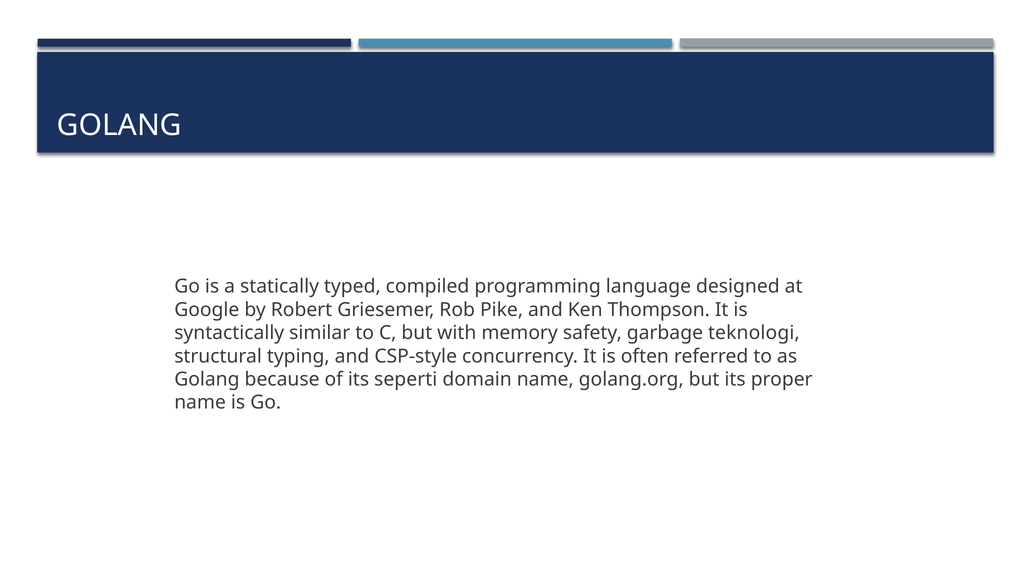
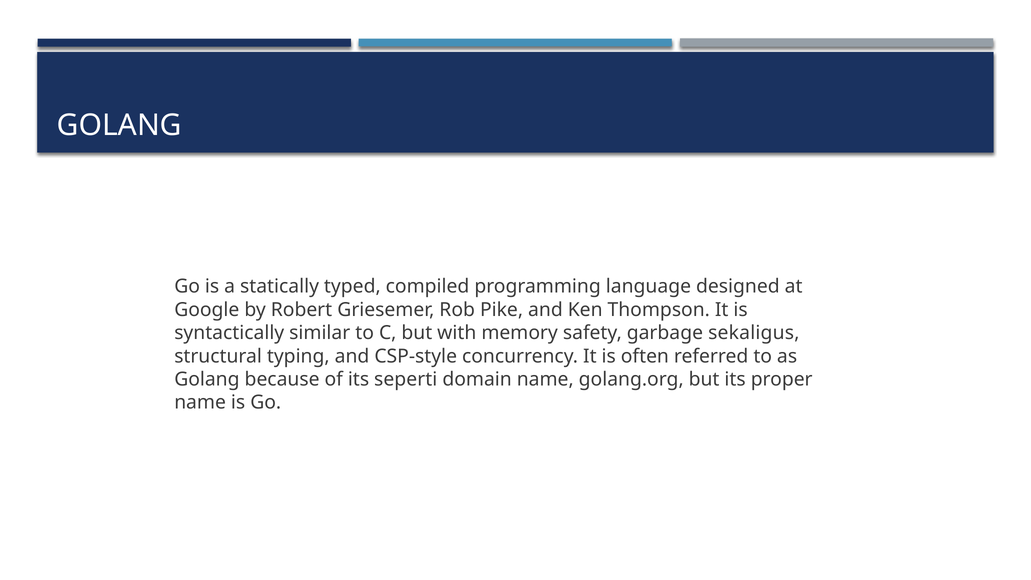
teknologi: teknologi -> sekaligus
